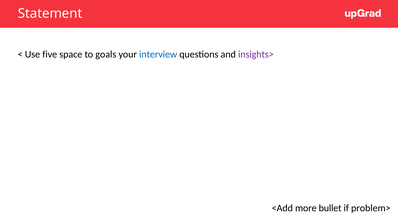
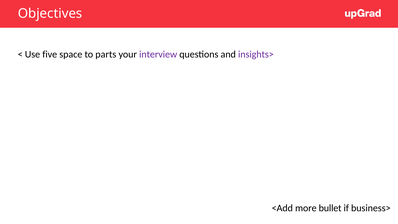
Statement: Statement -> Objectives
goals: goals -> parts
interview colour: blue -> purple
problem>: problem> -> business>
